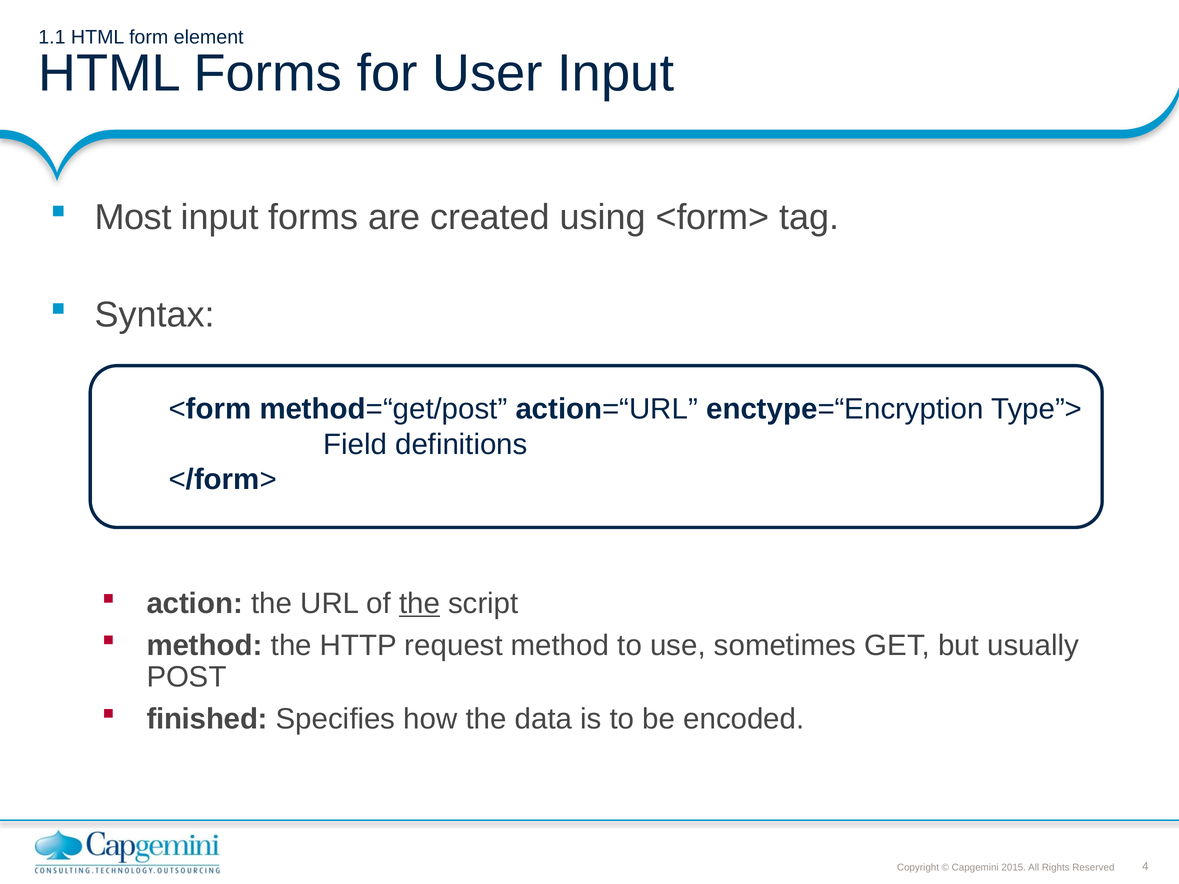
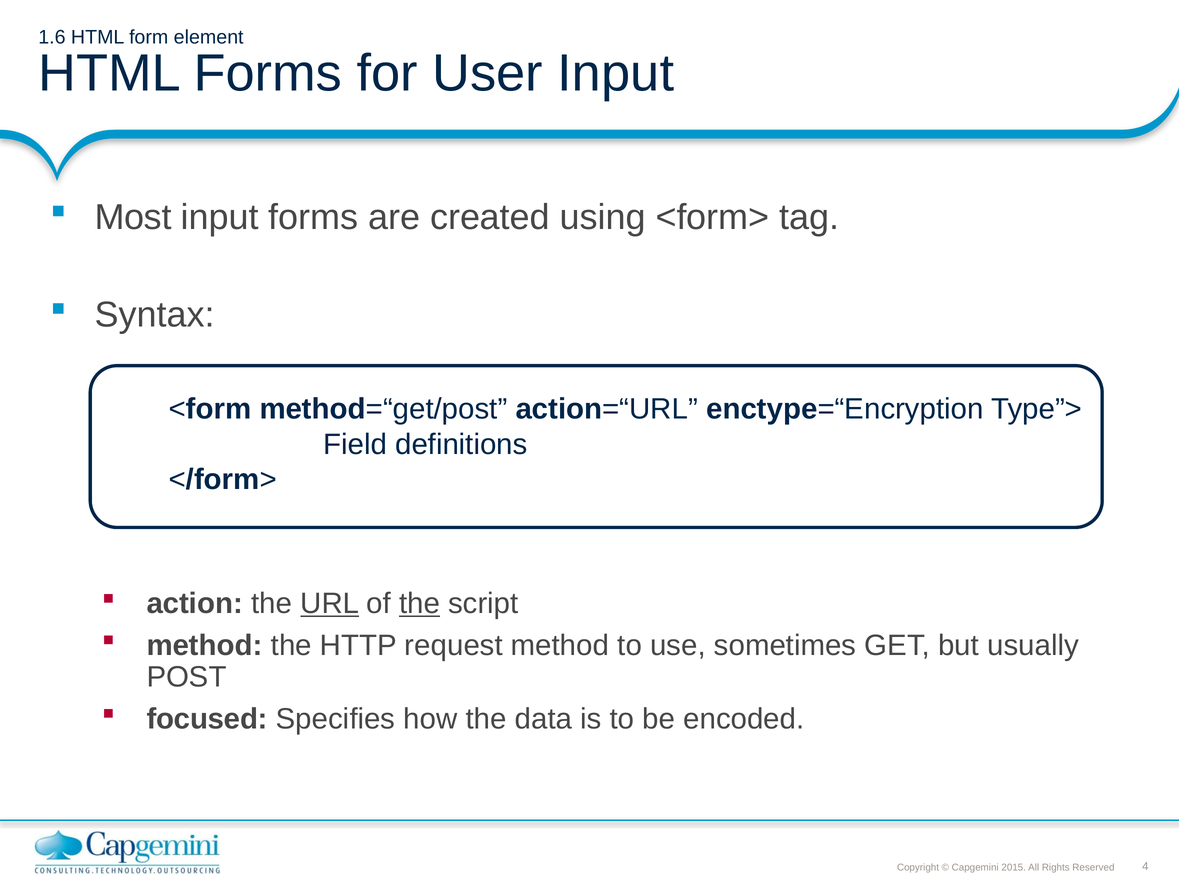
1.1: 1.1 -> 1.6
URL underline: none -> present
finished: finished -> focused
